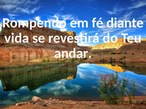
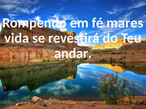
diante: diante -> mares
